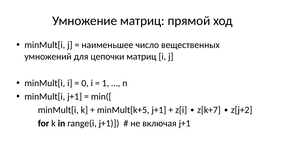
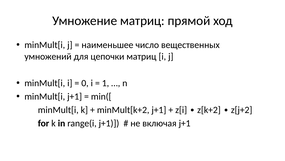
minMult[k+5: minMult[k+5 -> minMult[k+2
z[k+7: z[k+7 -> z[k+2
